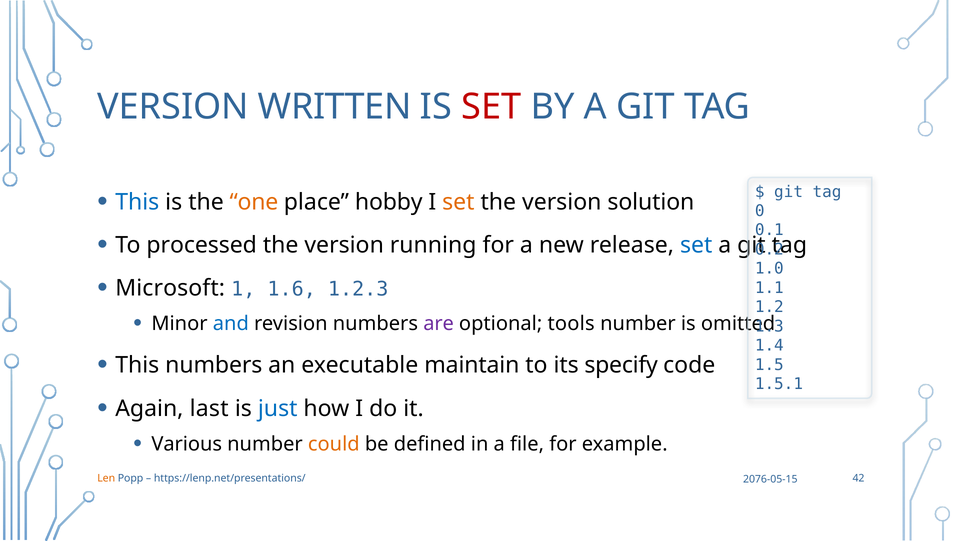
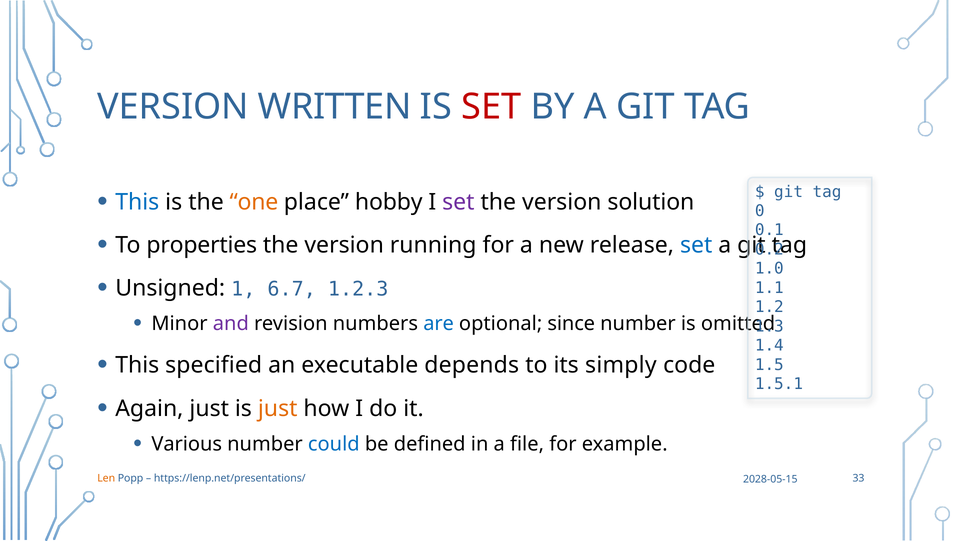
set at (458, 202) colour: orange -> purple
processed: processed -> properties
Microsoft: Microsoft -> Unsigned
1.6: 1.6 -> 6.7
and colour: blue -> purple
are colour: purple -> blue
tools: tools -> since
This numbers: numbers -> specified
maintain: maintain -> depends
specify: specify -> simply
Again last: last -> just
just at (278, 409) colour: blue -> orange
could colour: orange -> blue
42: 42 -> 33
2076-05-15: 2076-05-15 -> 2028-05-15
